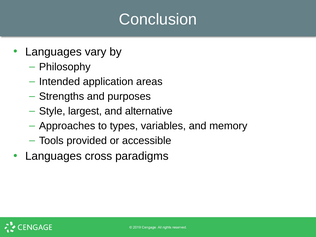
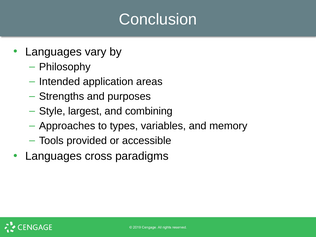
alternative: alternative -> combining
